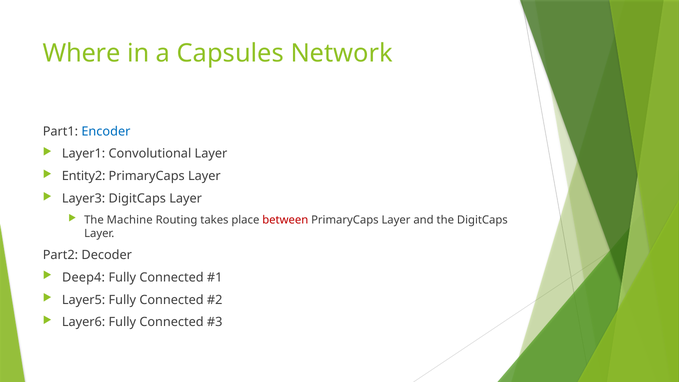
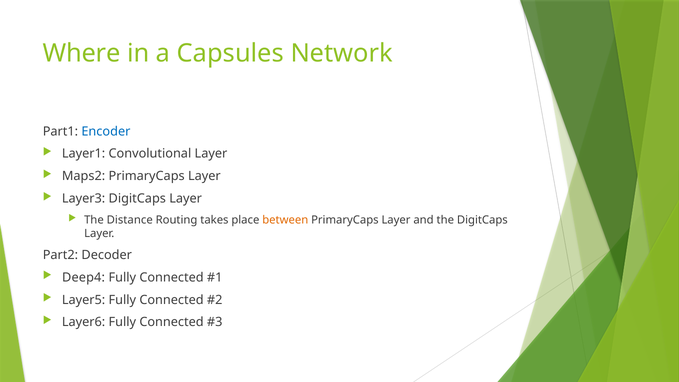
Entity2: Entity2 -> Maps2
Machine: Machine -> Distance
between colour: red -> orange
